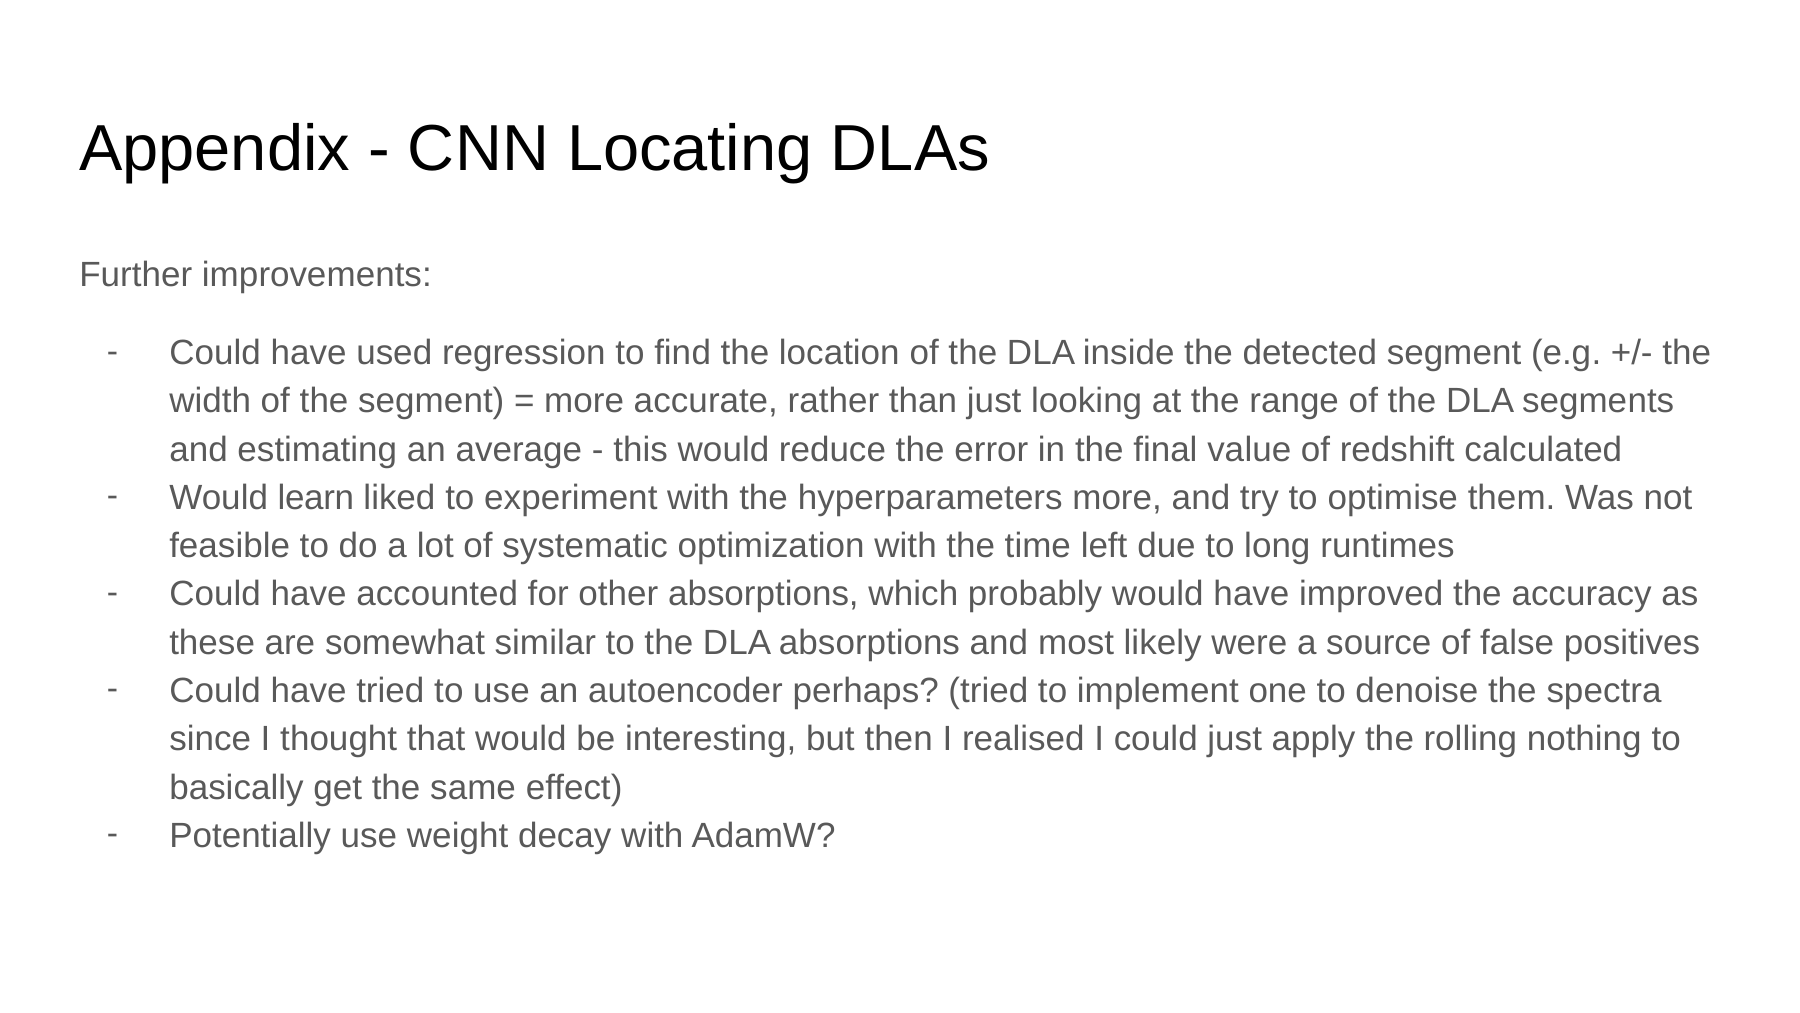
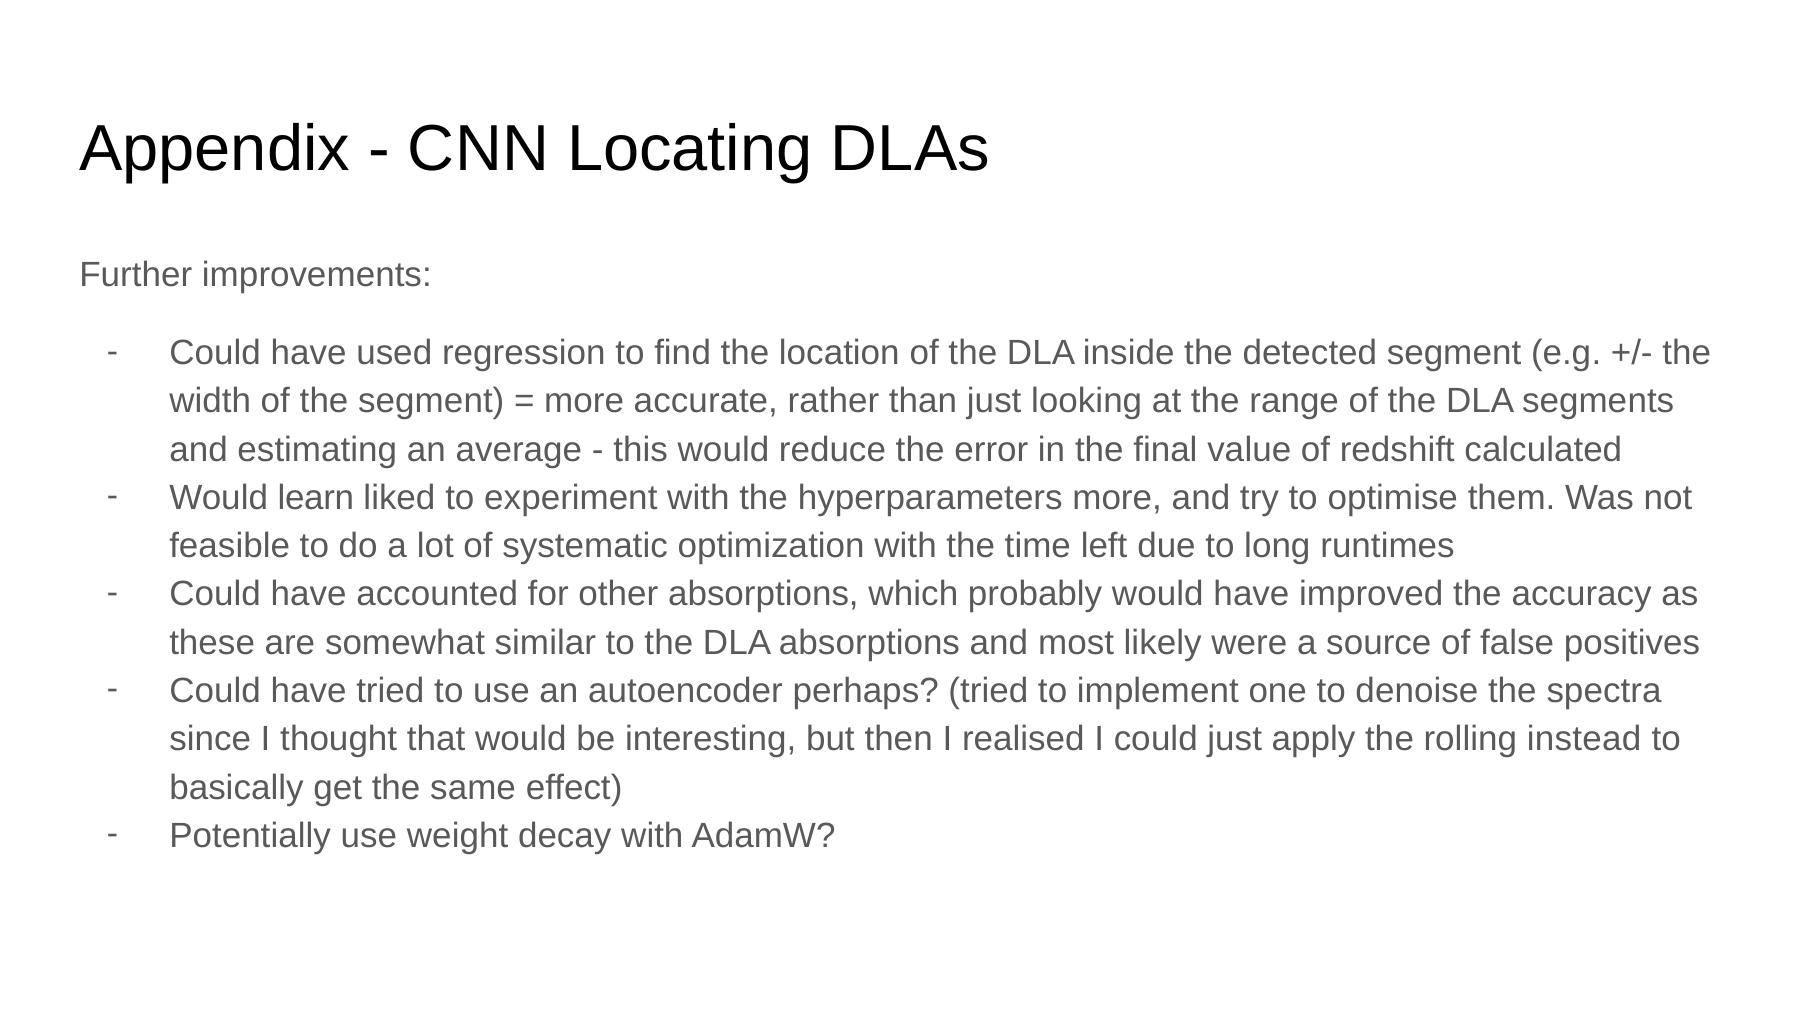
nothing: nothing -> instead
